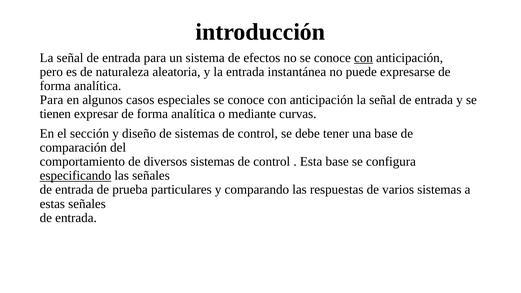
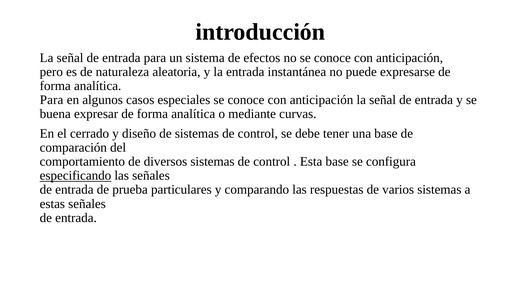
con at (363, 58) underline: present -> none
tienen: tienen -> buena
sección: sección -> cerrado
